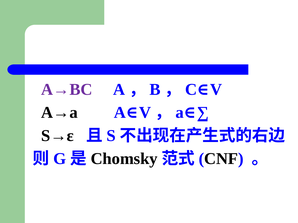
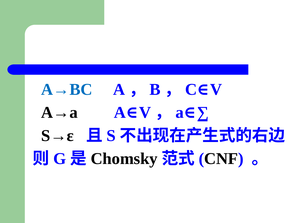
A→BC colour: purple -> blue
